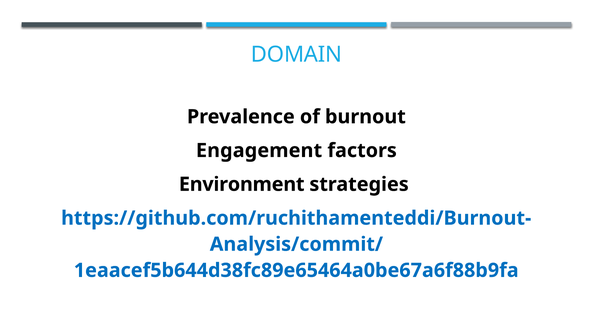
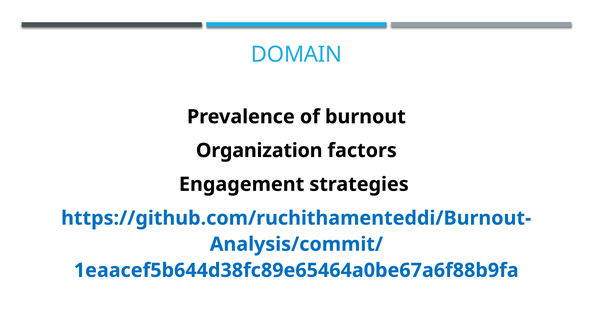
Engagement: Engagement -> Organization
Environment: Environment -> Engagement
